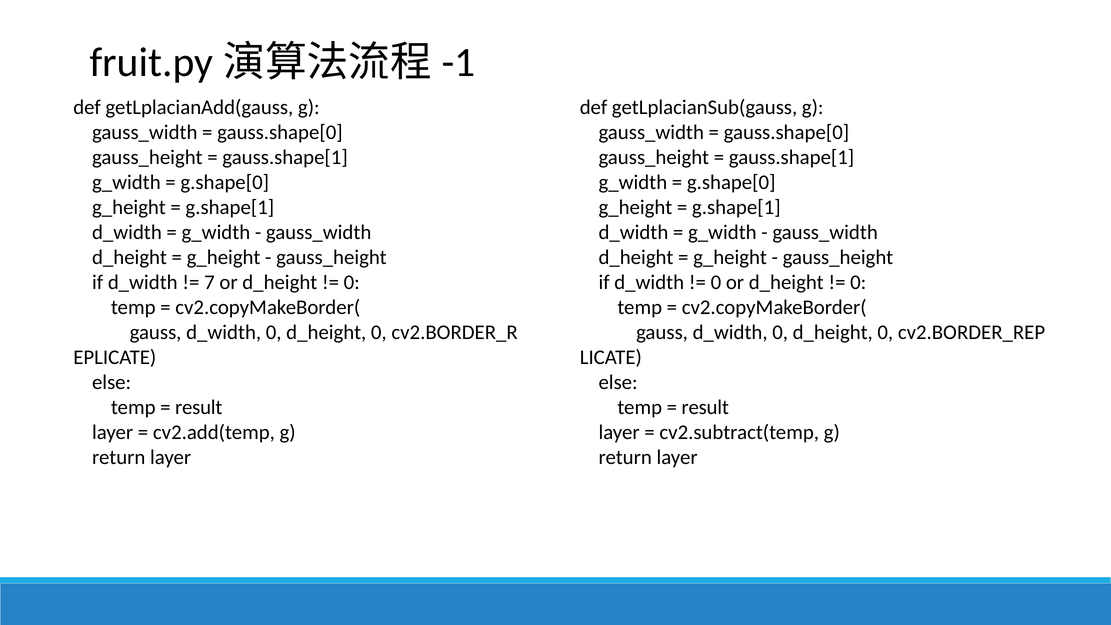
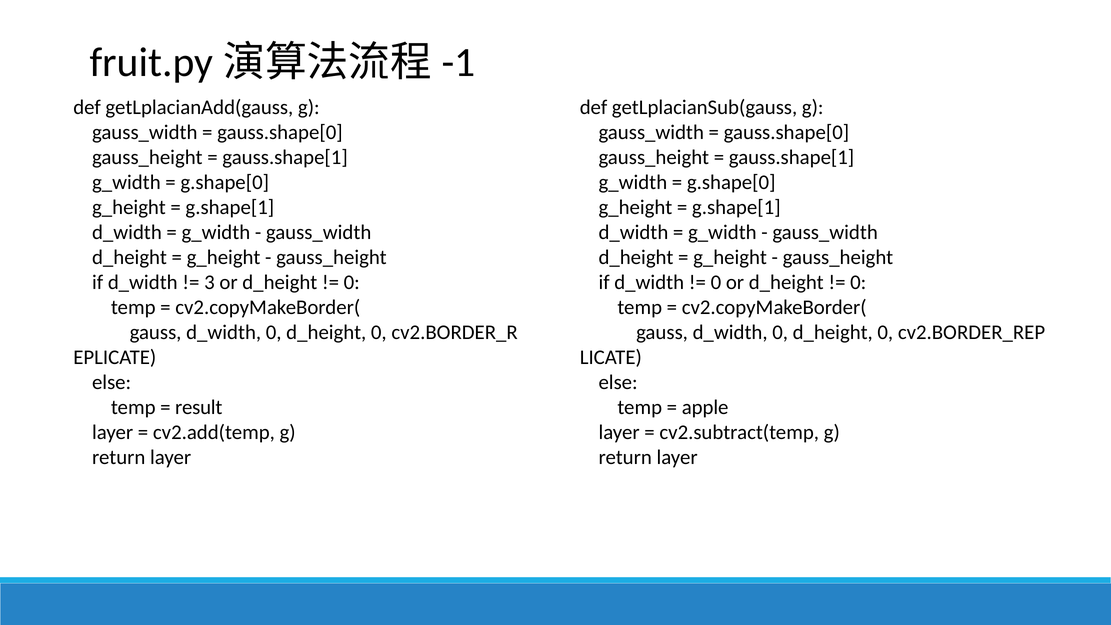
7: 7 -> 3
result at (705, 407): result -> apple
